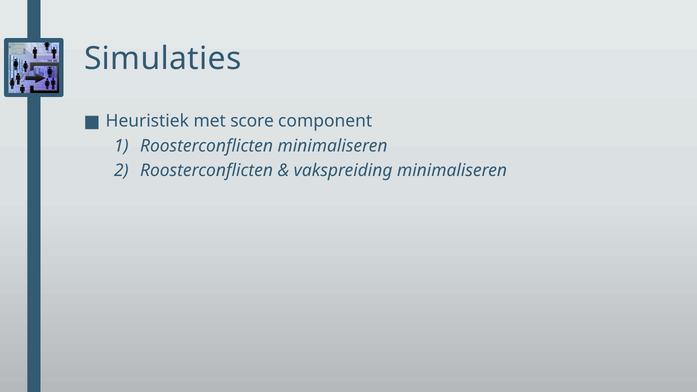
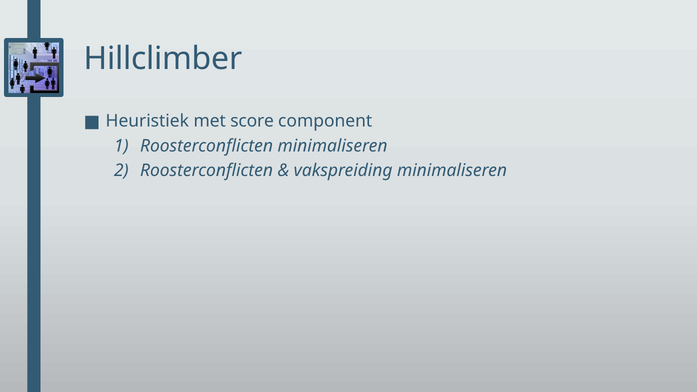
Simulaties: Simulaties -> Hillclimber
